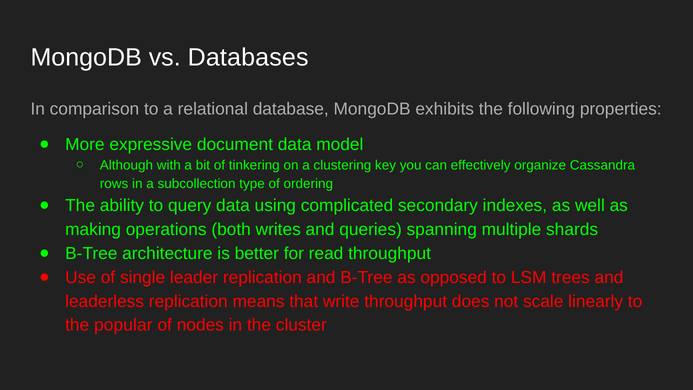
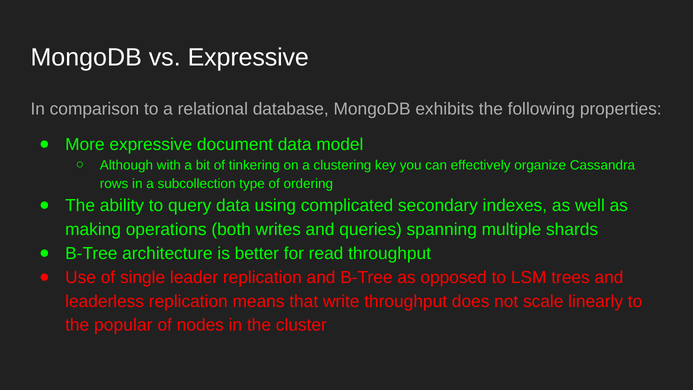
vs Databases: Databases -> Expressive
